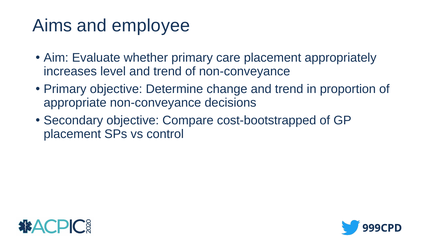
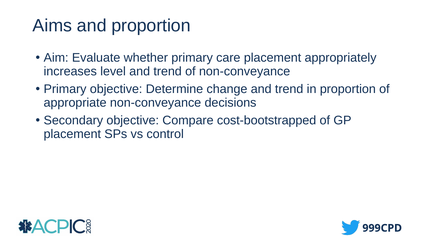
and employee: employee -> proportion
